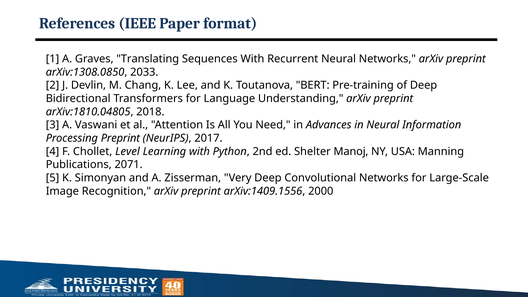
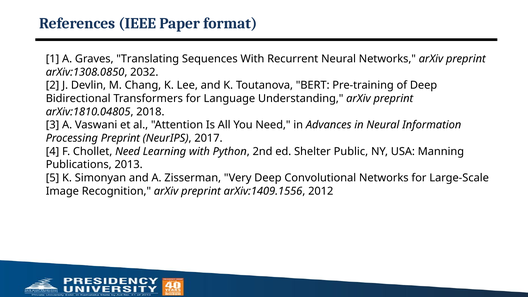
2033: 2033 -> 2032
Chollet Level: Level -> Need
Manoj: Manoj -> Public
2071: 2071 -> 2013
2000: 2000 -> 2012
